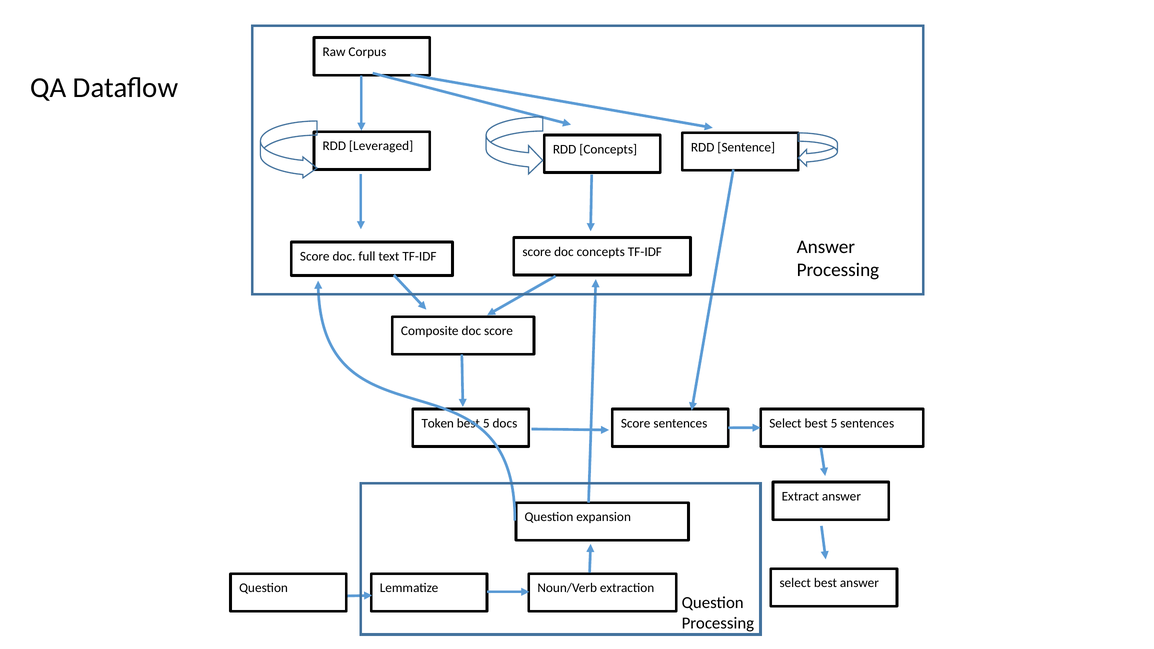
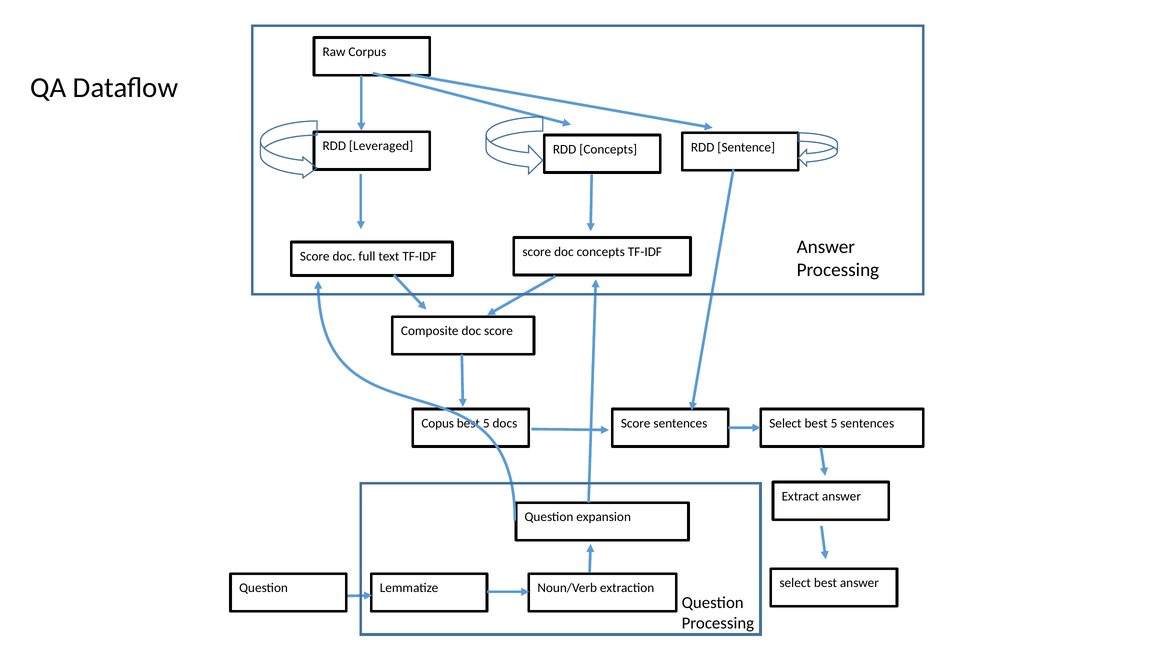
Token: Token -> Copus
